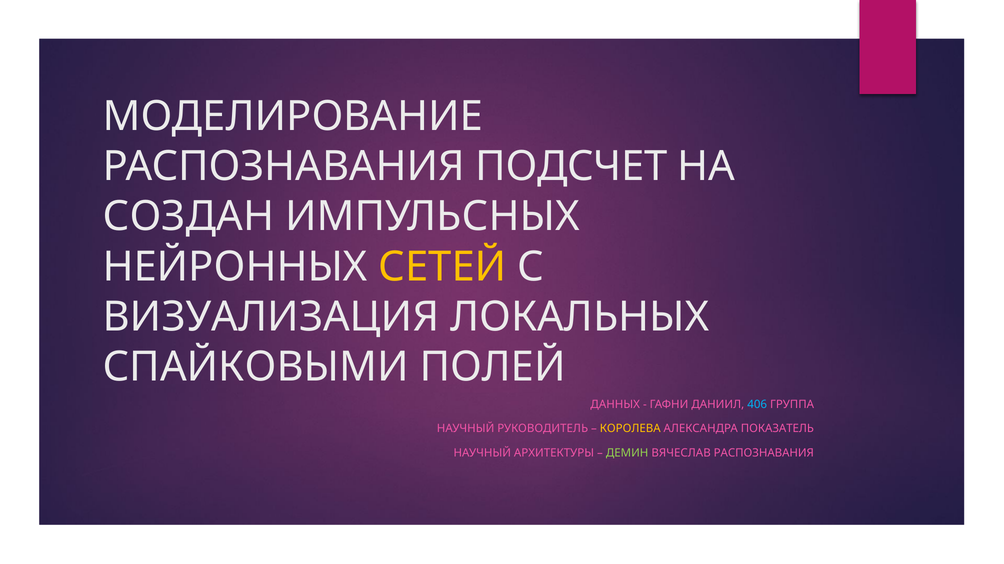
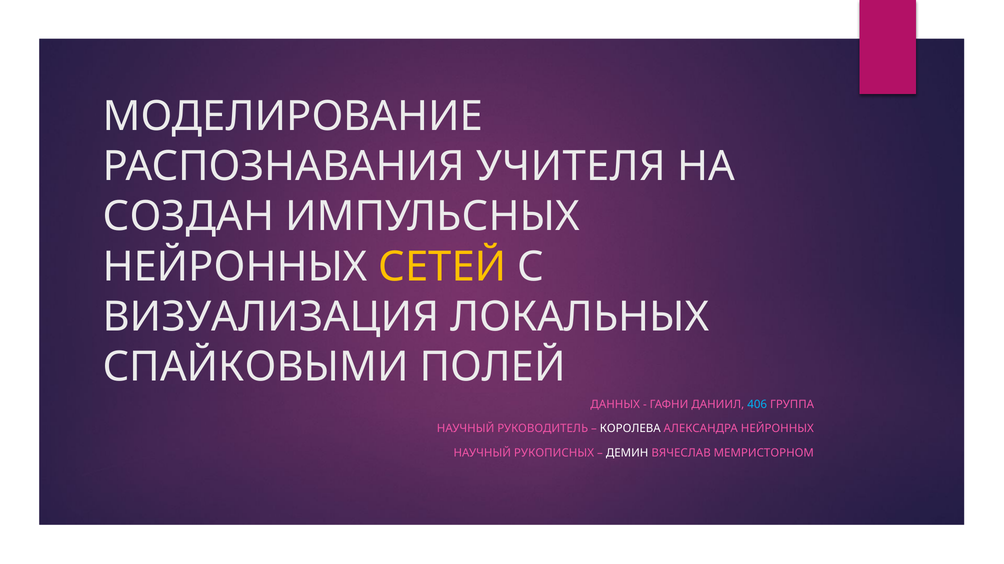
ПОДСЧЕТ: ПОДСЧЕТ -> УЧИТЕЛЯ
КОРОЛЕВА colour: yellow -> white
АЛЕКСАНДРА ПОКАЗАТЕЛЬ: ПОКАЗАТЕЛЬ -> НЕЙРОННЫХ
АРХИТЕКТУРЫ: АРХИТЕКТУРЫ -> РУКОПИСНЫХ
ДЕМИН colour: light green -> white
ВЯЧЕСЛАВ РАСПОЗНАВАНИЯ: РАСПОЗНАВАНИЯ -> МЕМРИСТОРНОМ
